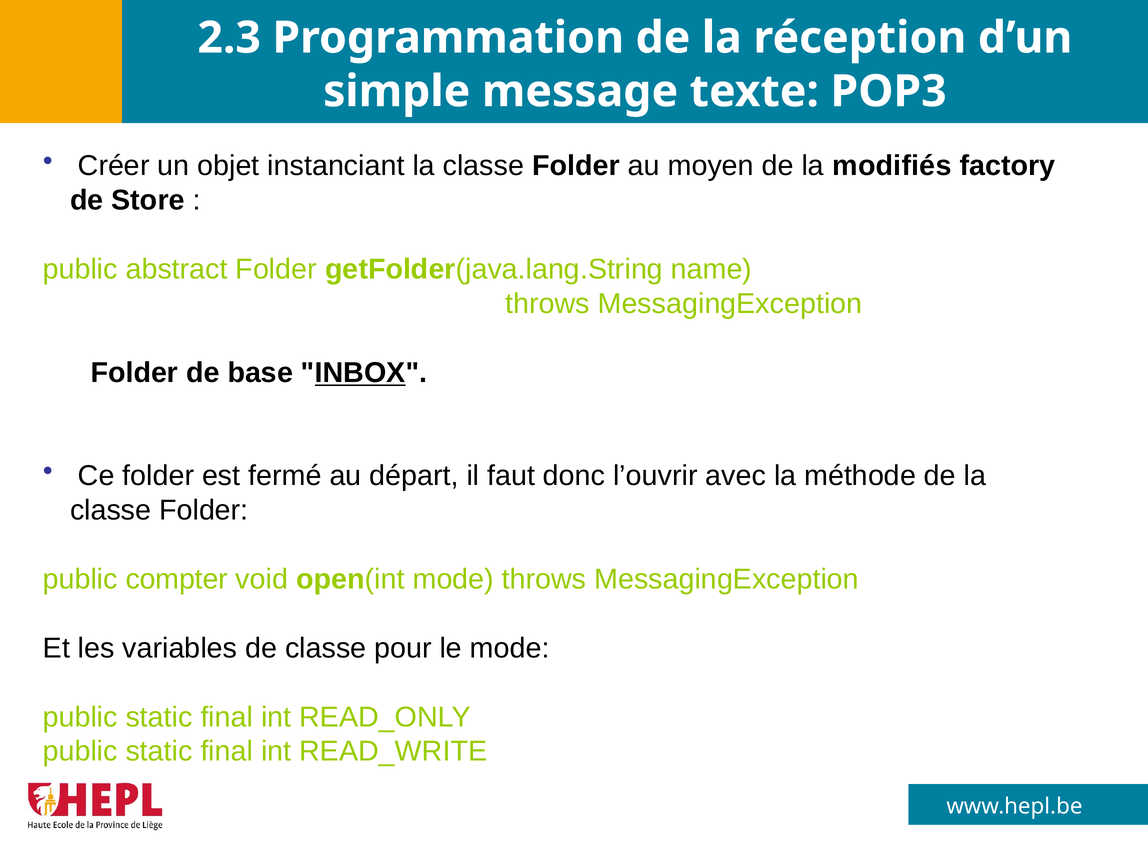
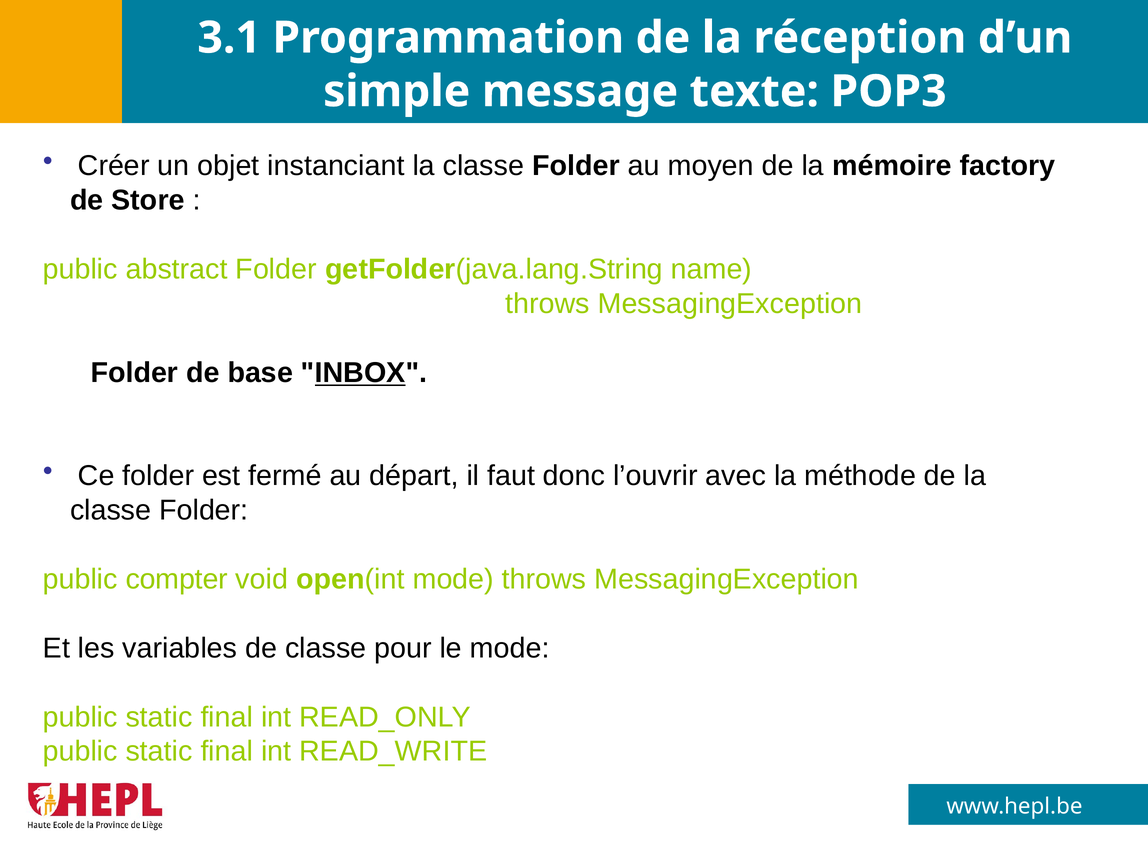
2.3: 2.3 -> 3.1
modifiés: modifiés -> mémoire
